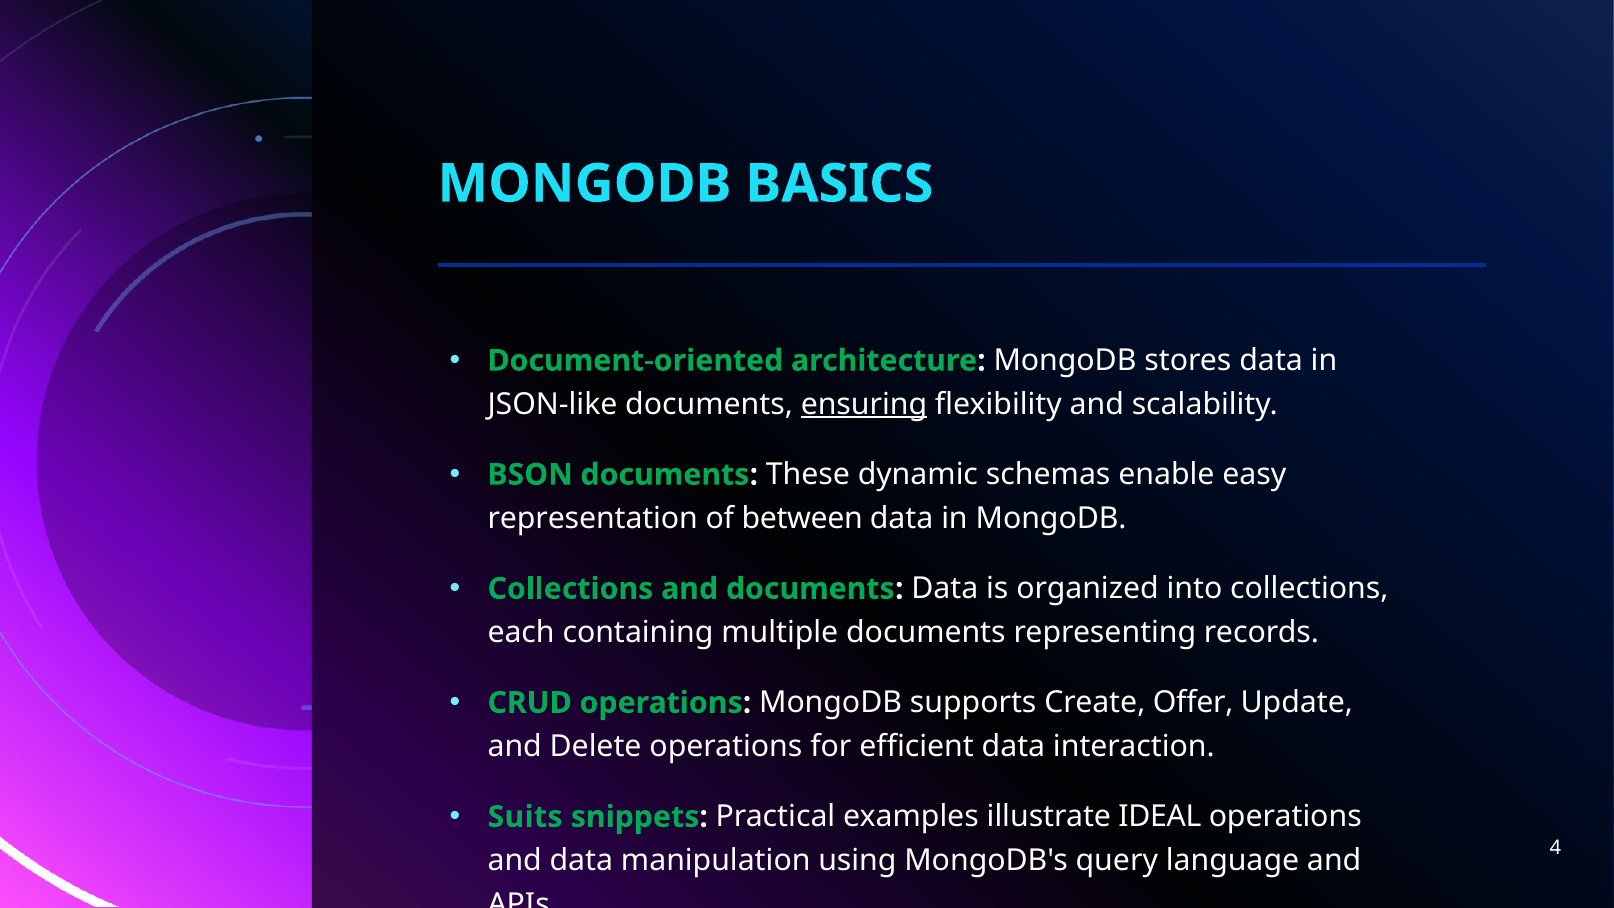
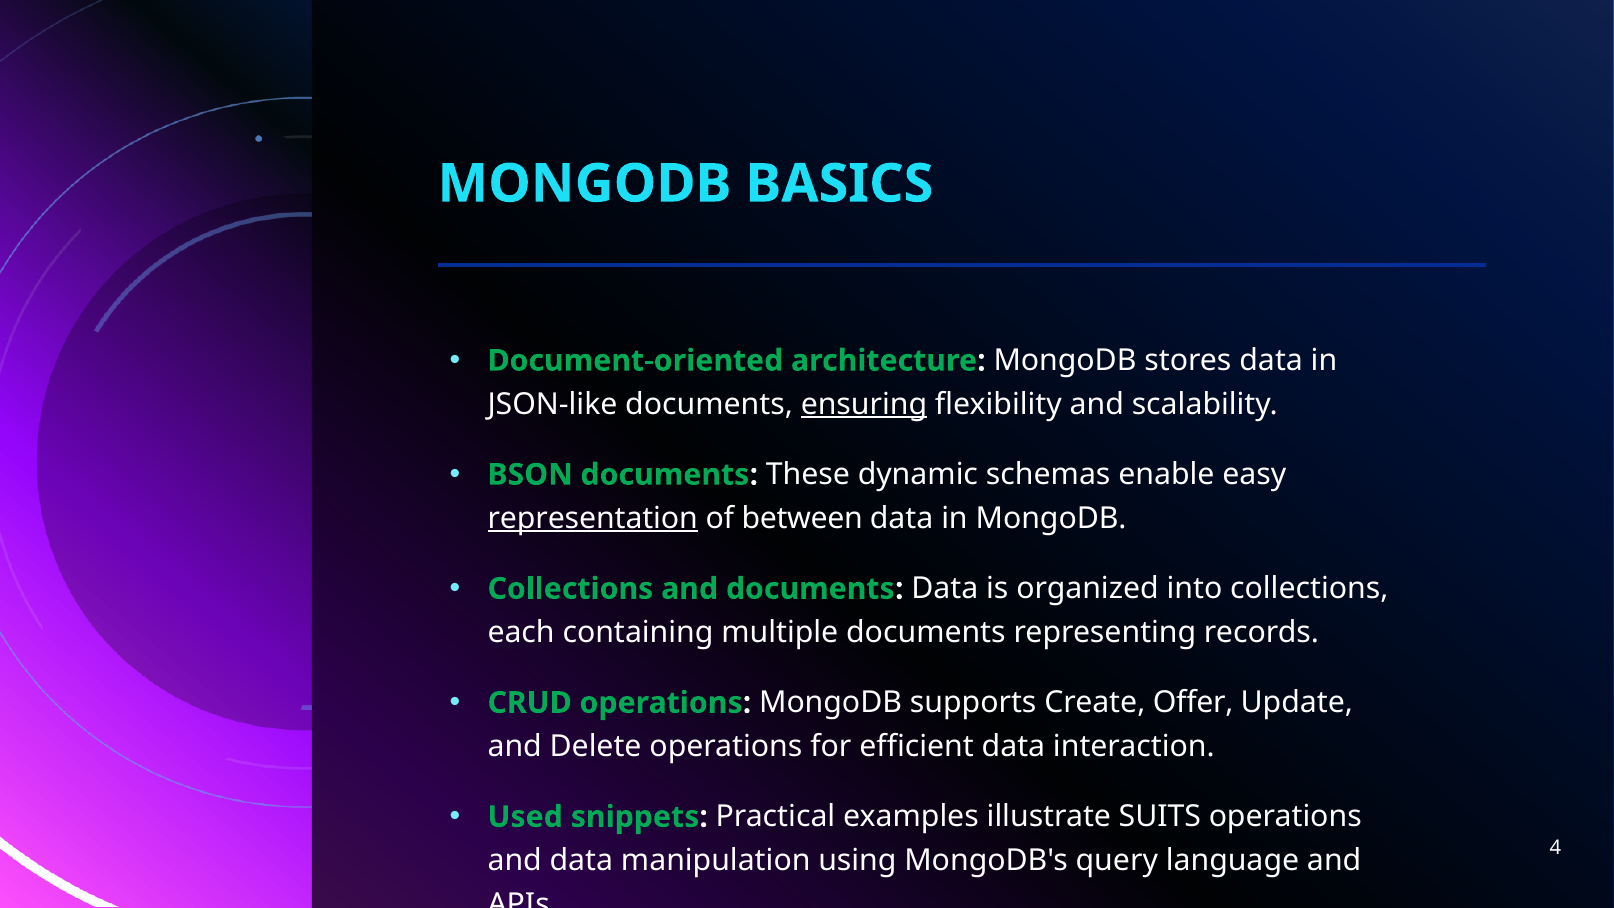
representation underline: none -> present
Suits: Suits -> Used
IDEAL: IDEAL -> SUITS
